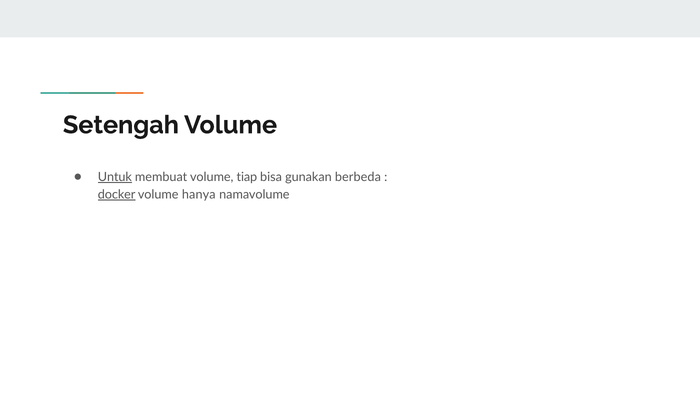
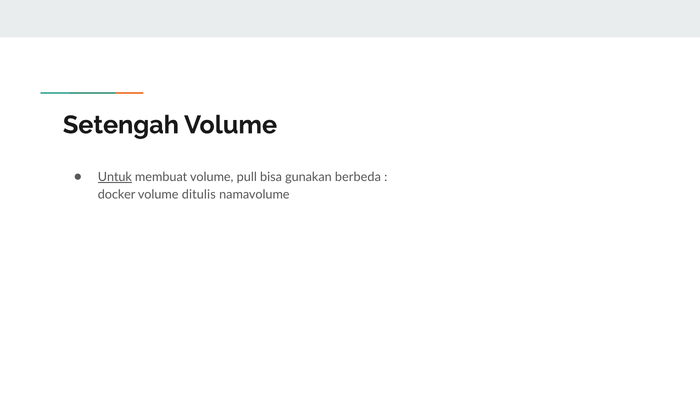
tiap: tiap -> pull
docker underline: present -> none
hanya: hanya -> ditulis
